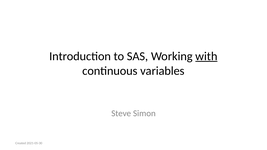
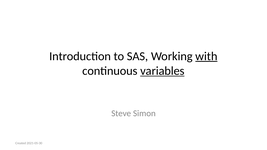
variables underline: none -> present
